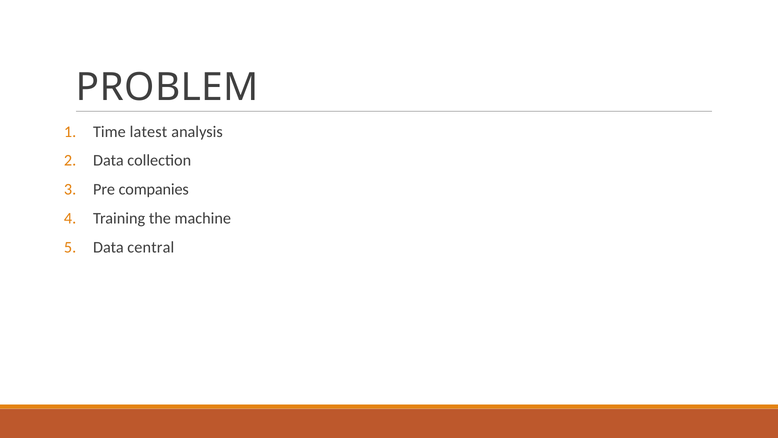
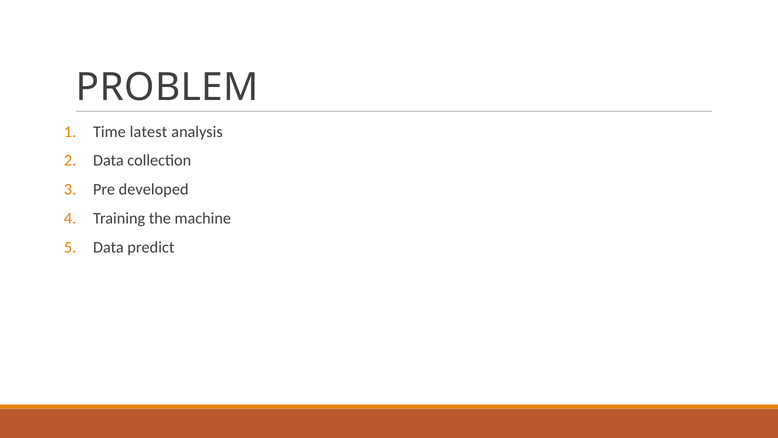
companies: companies -> developed
central: central -> predict
